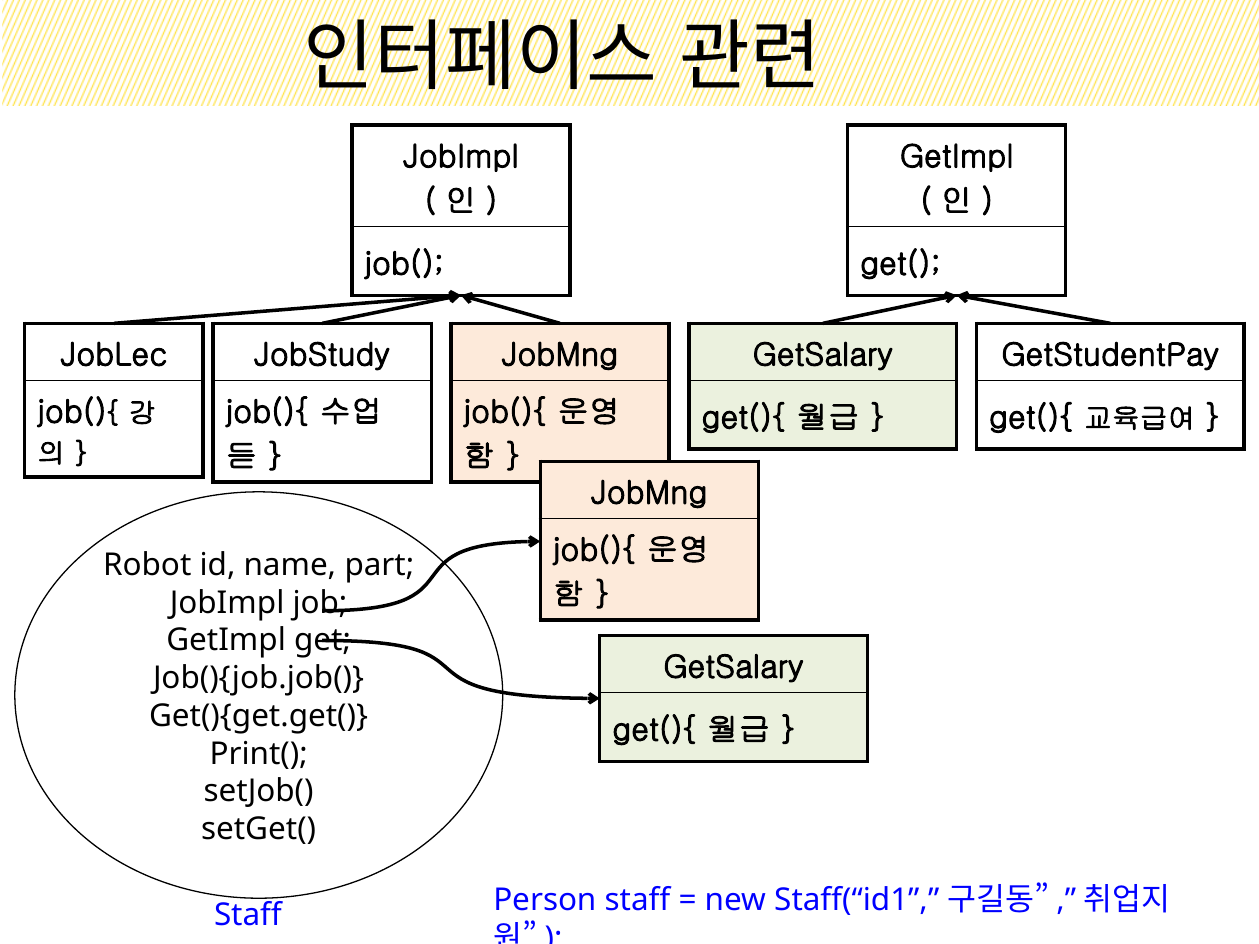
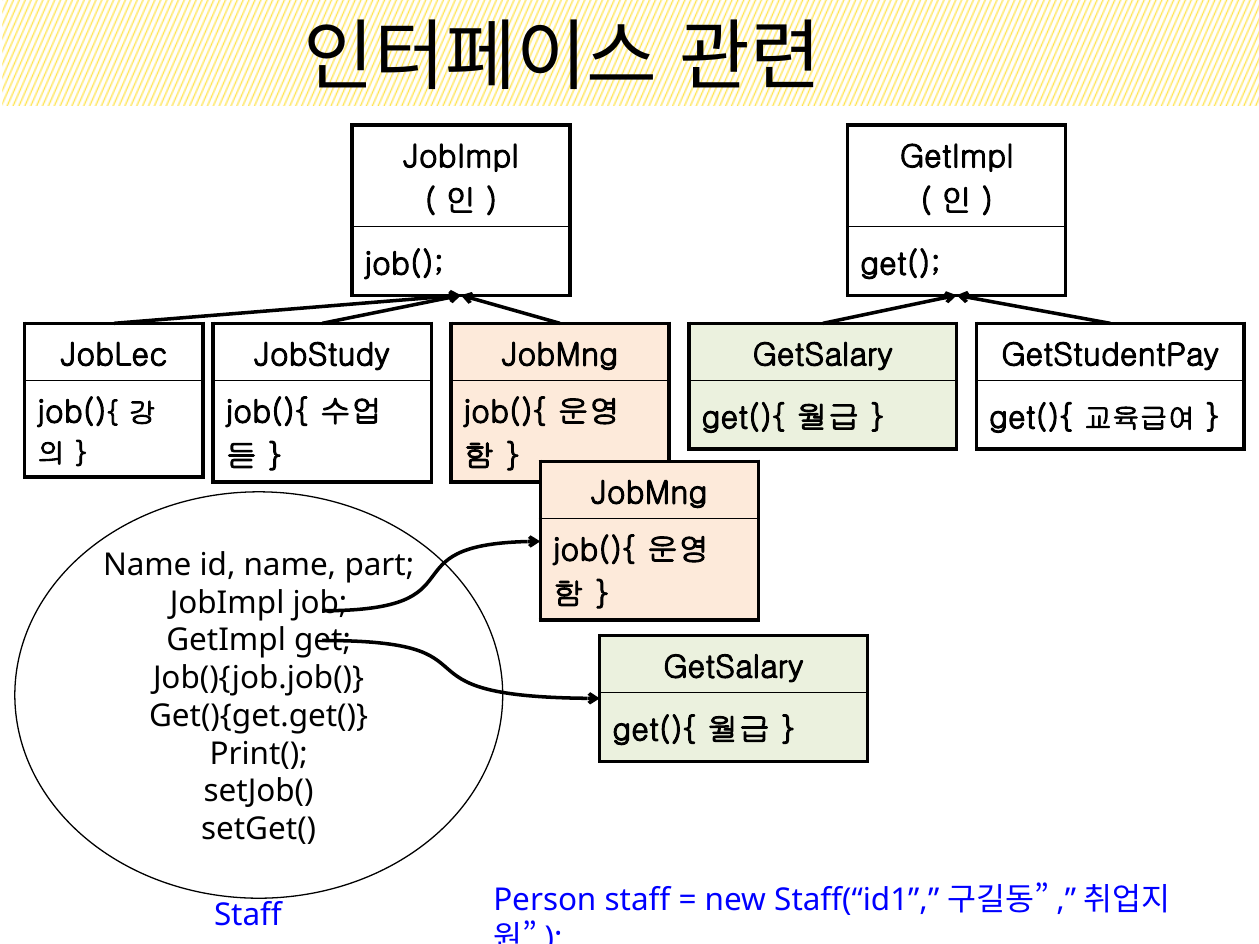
Robot at (147, 565): Robot -> Name
